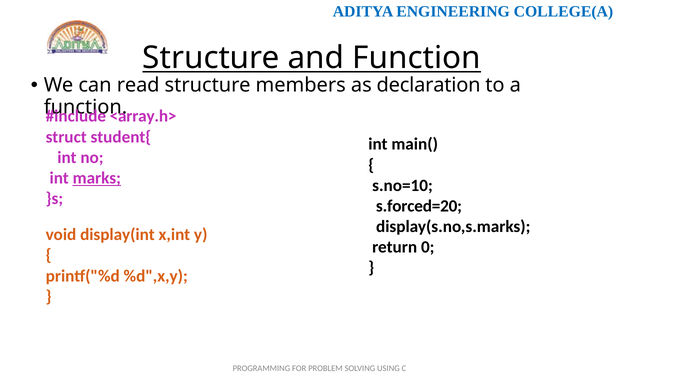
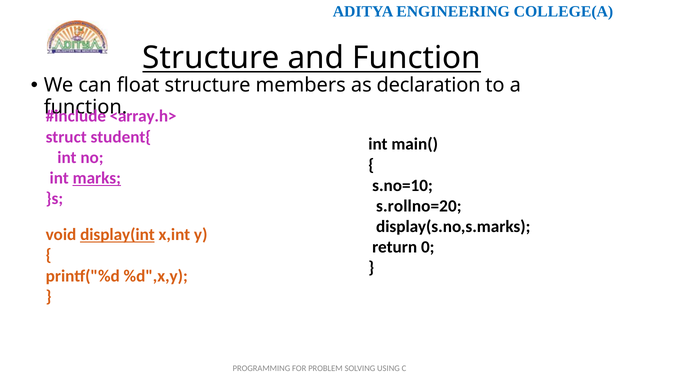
read: read -> float
s.forced=20: s.forced=20 -> s.rollno=20
display(int underline: none -> present
